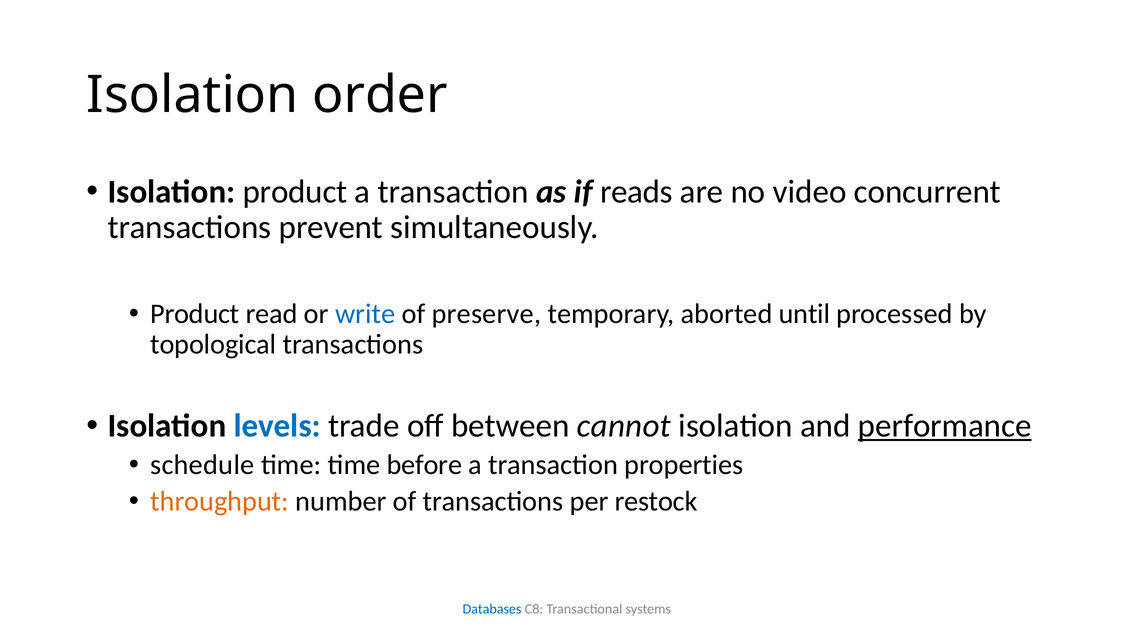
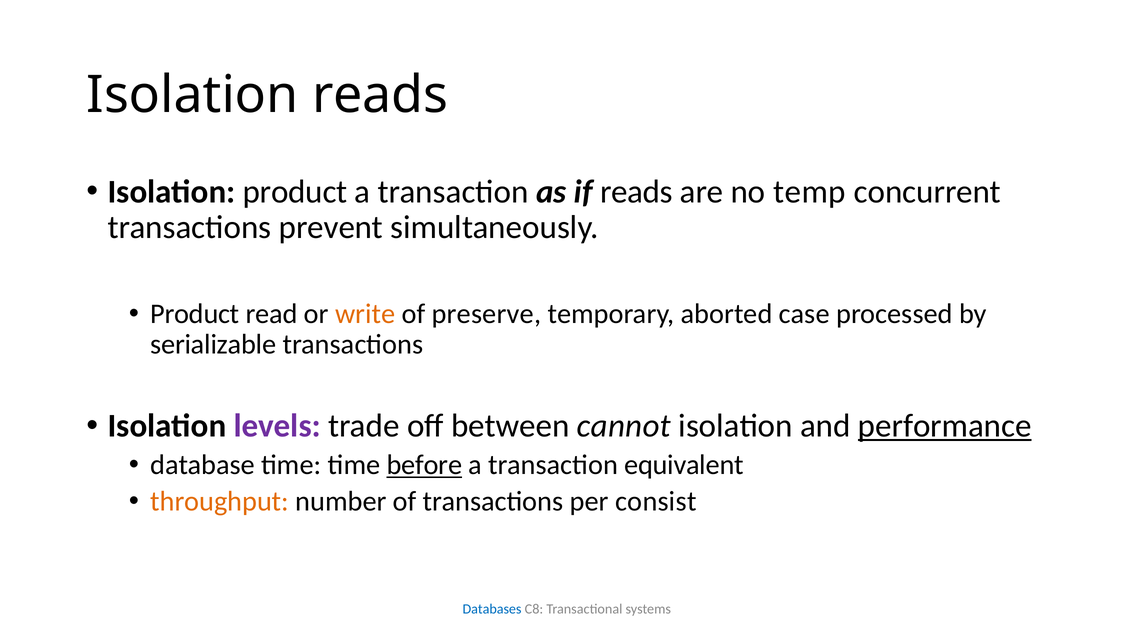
Isolation order: order -> reads
video: video -> temp
write colour: blue -> orange
until: until -> case
topological: topological -> serializable
levels colour: blue -> purple
schedule: schedule -> database
before underline: none -> present
properties: properties -> equivalent
restock: restock -> consist
